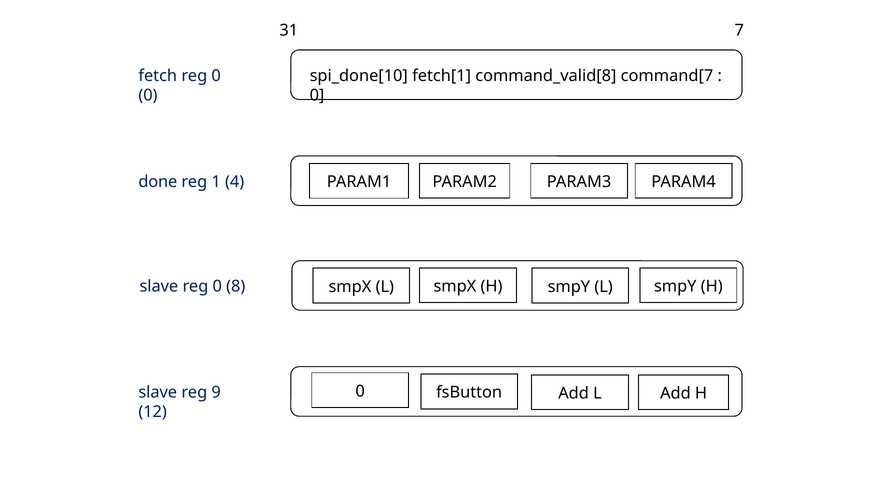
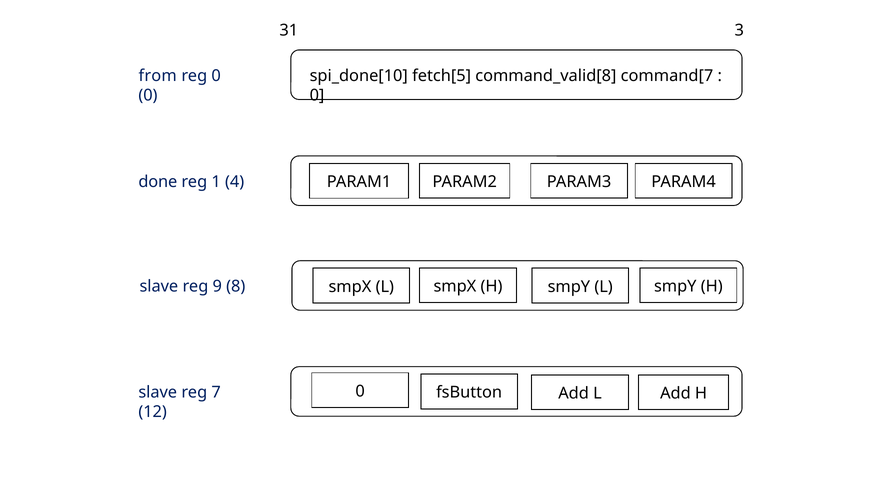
7: 7 -> 3
fetch: fetch -> from
fetch[1: fetch[1 -> fetch[5
slave reg 0: 0 -> 9
9: 9 -> 7
